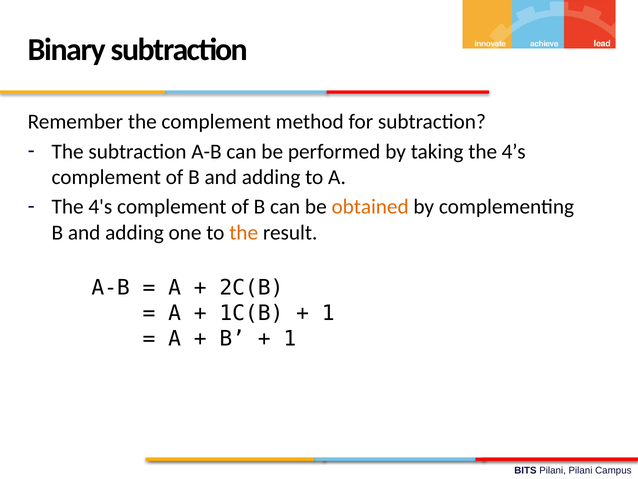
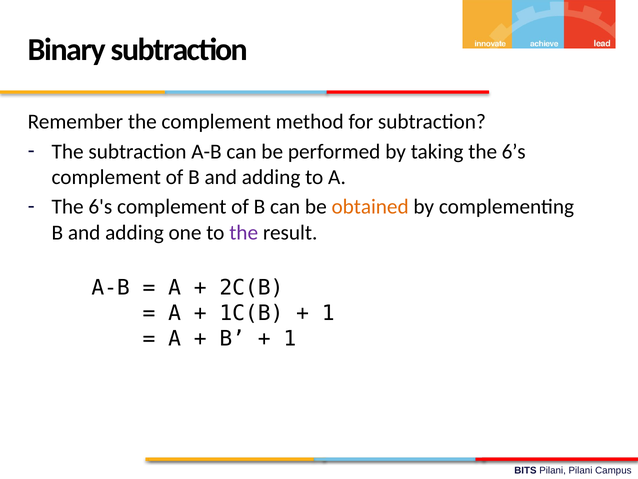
4’s: 4’s -> 6’s
4's: 4's -> 6's
the at (244, 232) colour: orange -> purple
